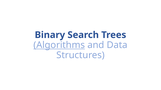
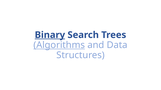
Binary underline: none -> present
